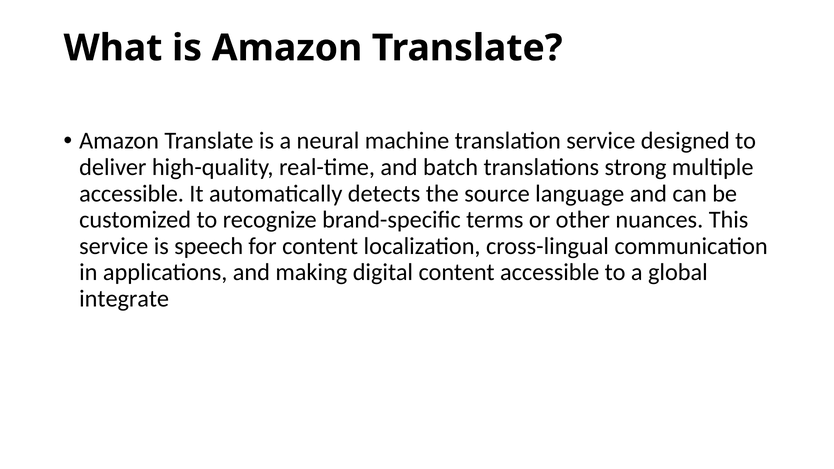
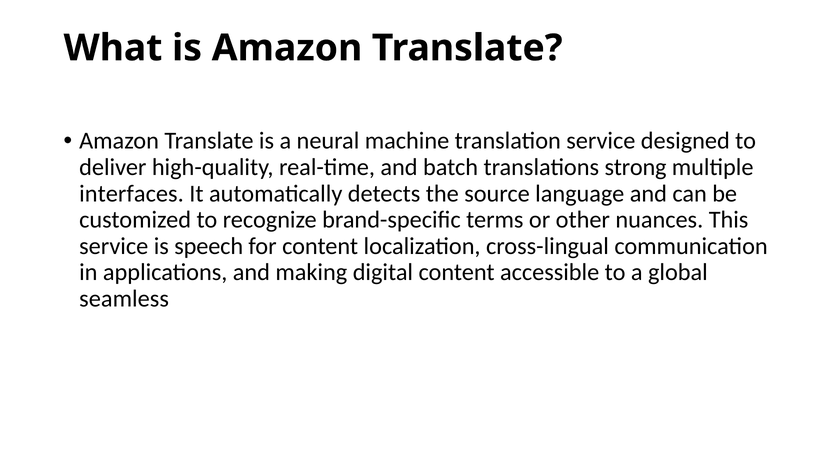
accessible at (132, 194): accessible -> interfaces
integrate: integrate -> seamless
